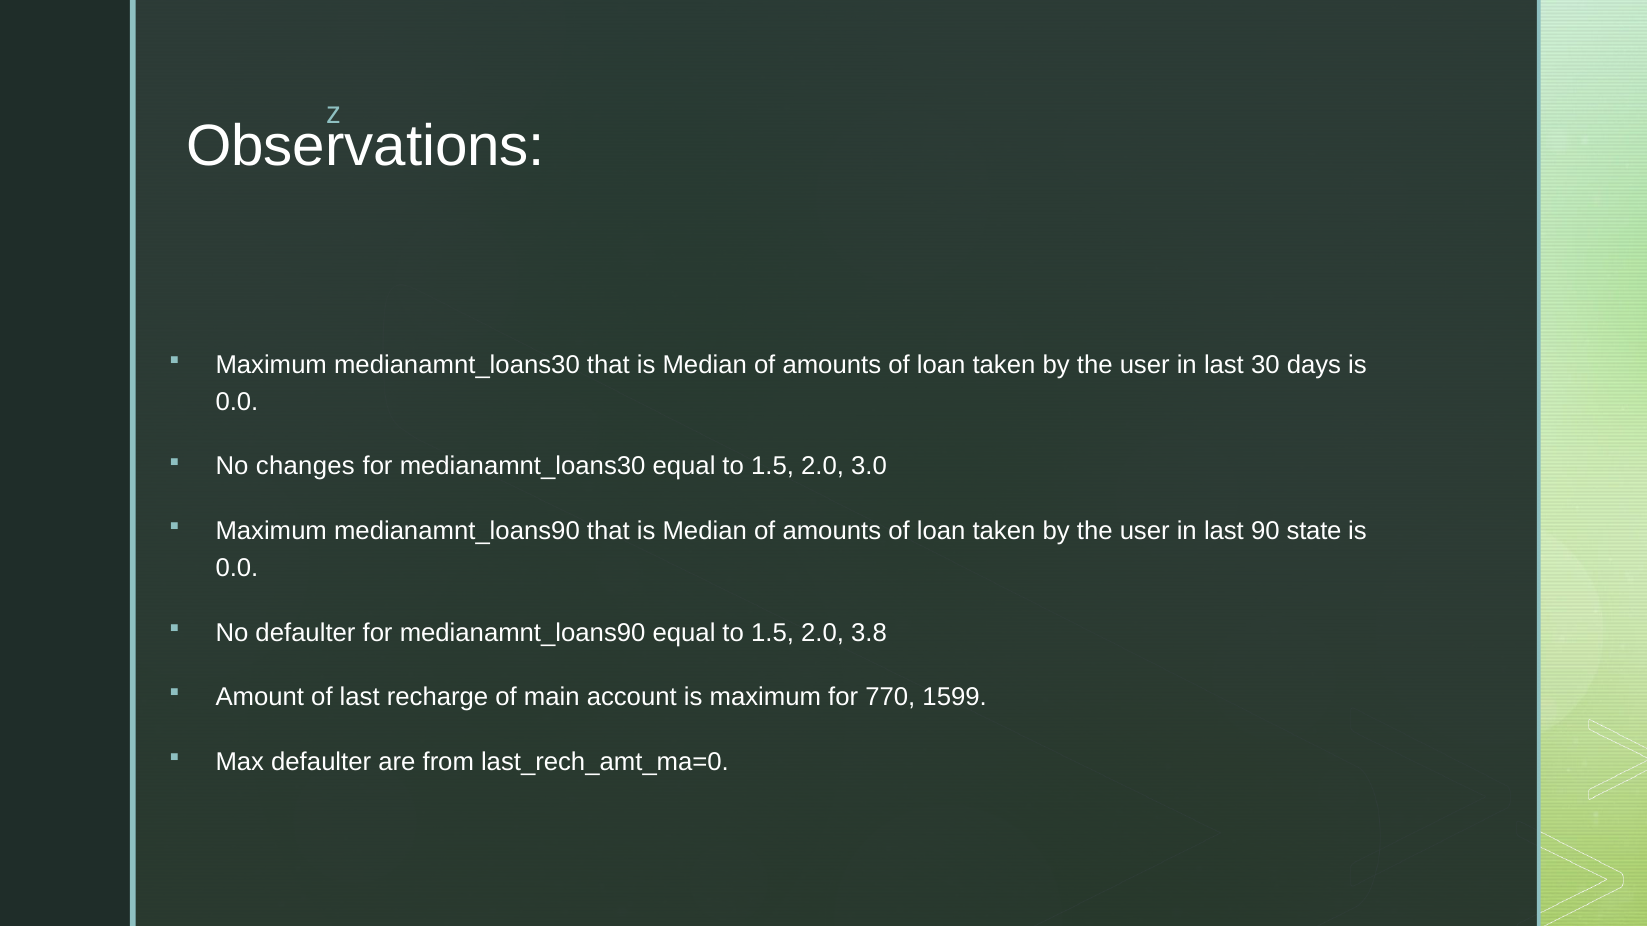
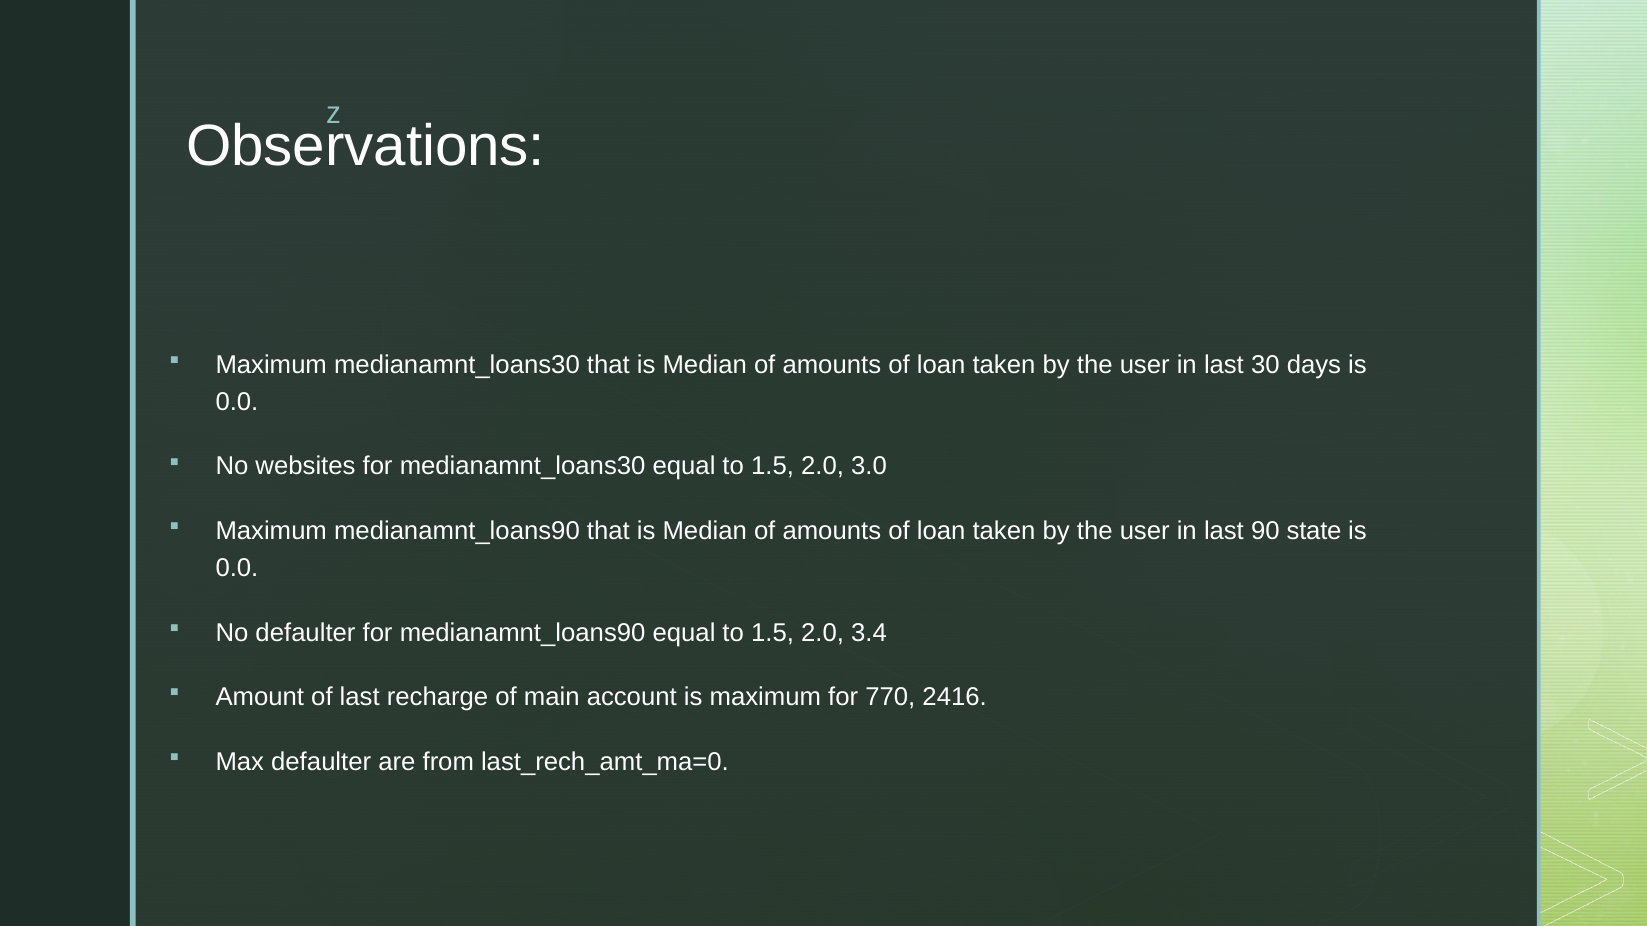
changes: changes -> websites
3.8: 3.8 -> 3.4
1599: 1599 -> 2416
